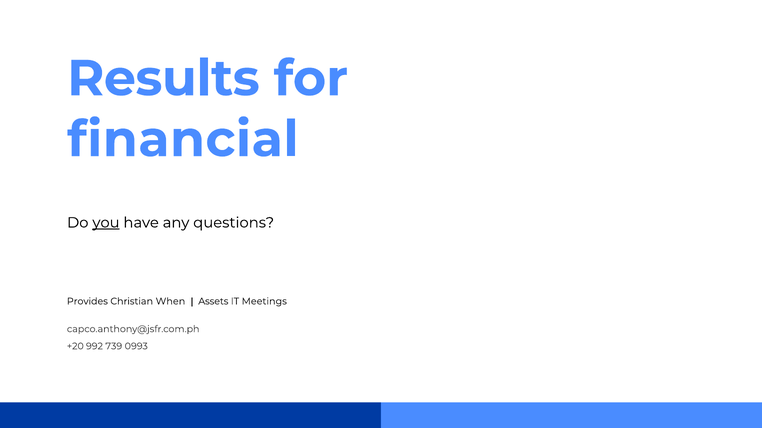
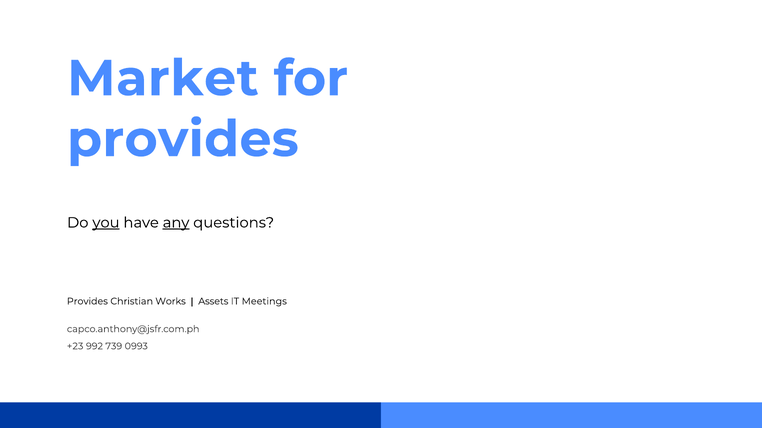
Results: Results -> Market
financial at (183, 140): financial -> provides
any underline: none -> present
When: When -> Works
+20: +20 -> +23
